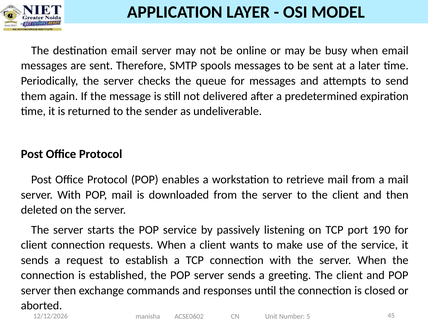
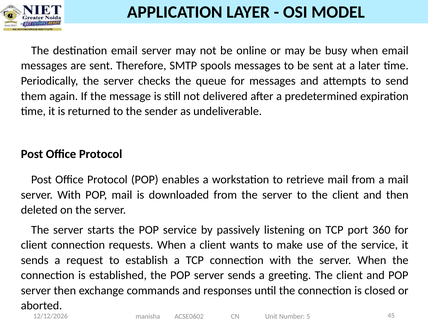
190: 190 -> 360
